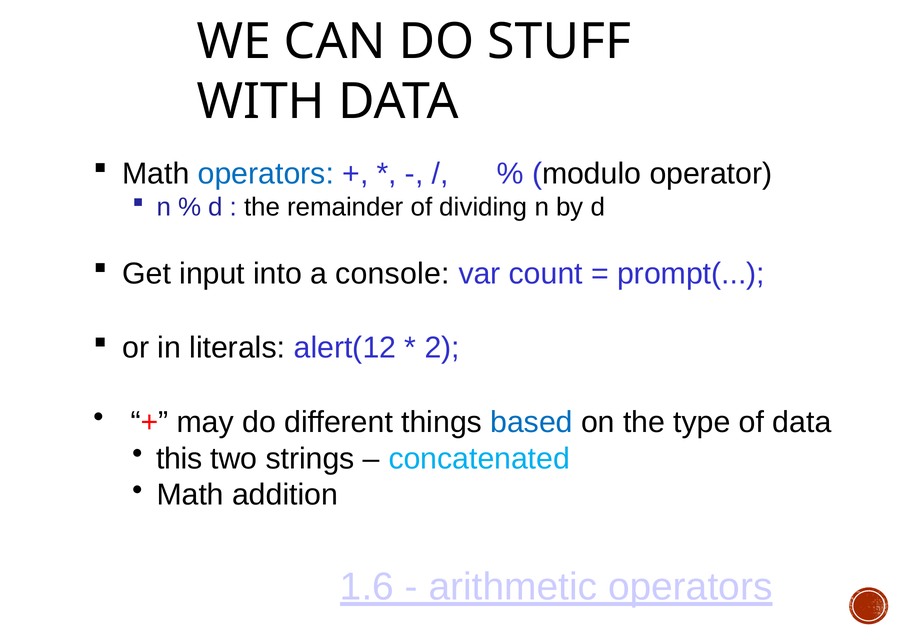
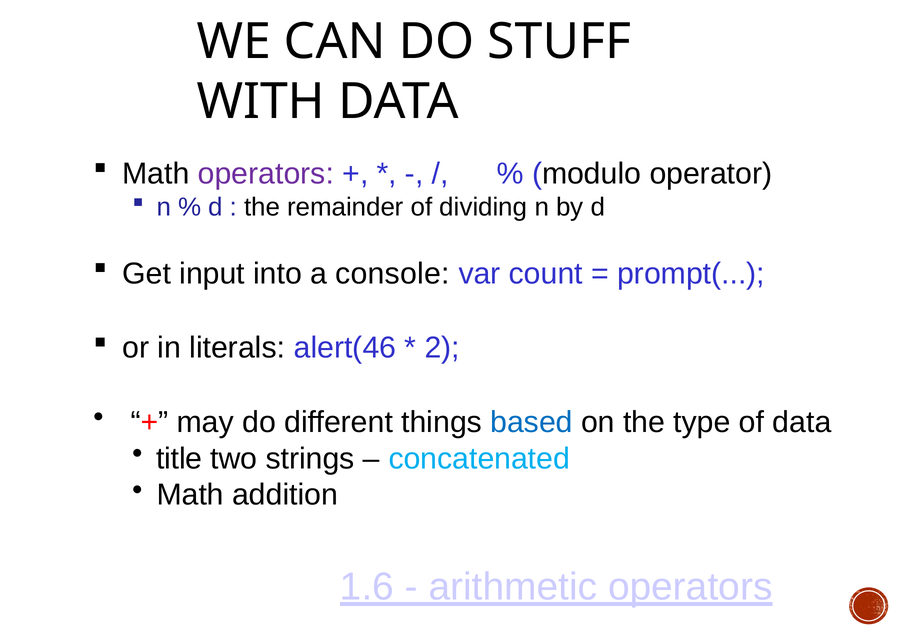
operators at (266, 174) colour: blue -> purple
alert(12: alert(12 -> alert(46
this: this -> title
